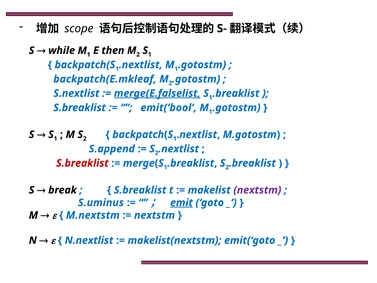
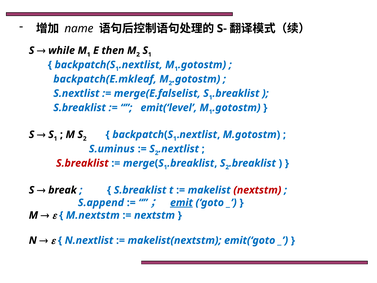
scope: scope -> name
merge(E.falselist underline: present -> none
emit(‘bool: emit(‘bool -> emit(‘level
S.append: S.append -> S.uminus
nextstm at (257, 190) colour: purple -> red
S.uminus: S.uminus -> S.append
